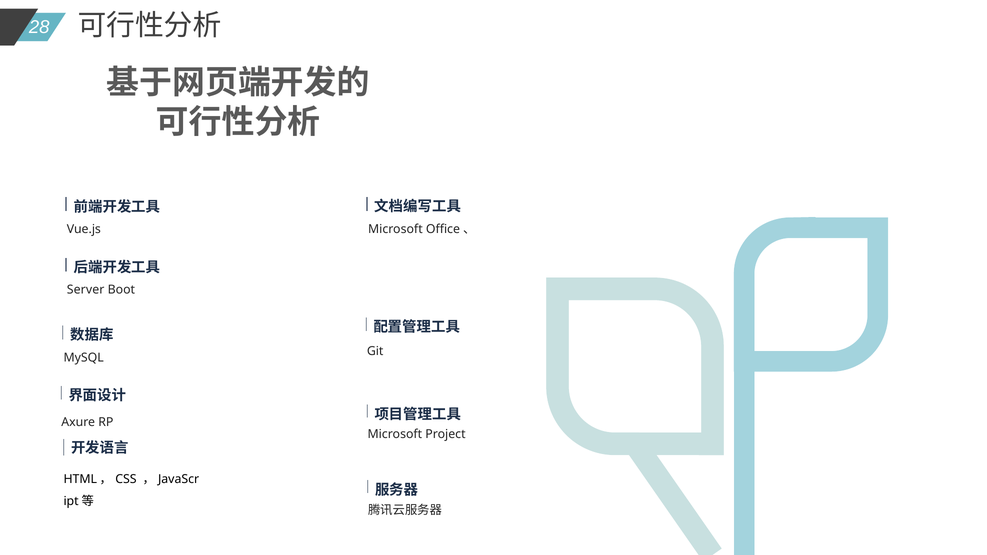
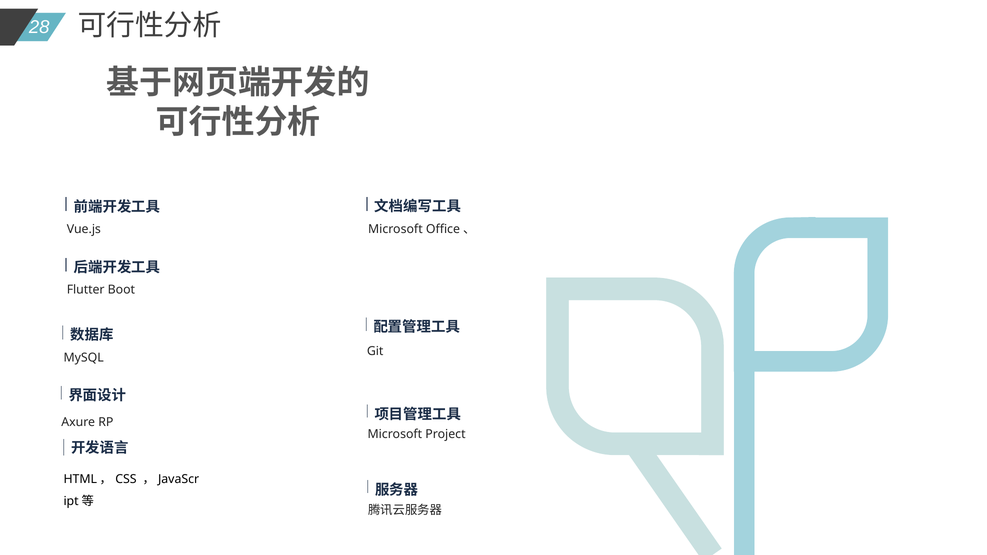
Server: Server -> Flutter
